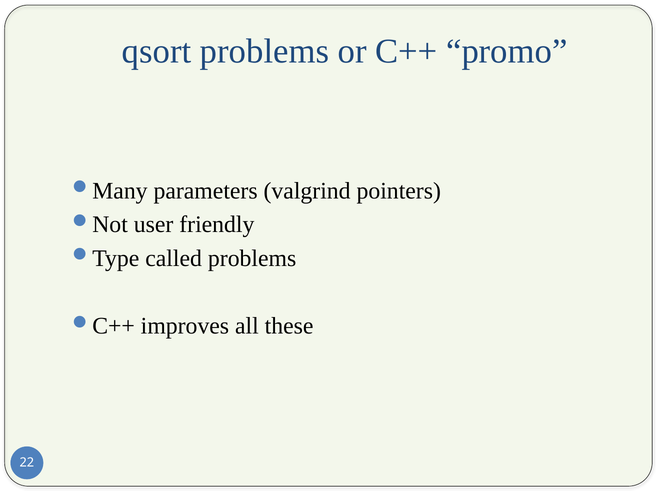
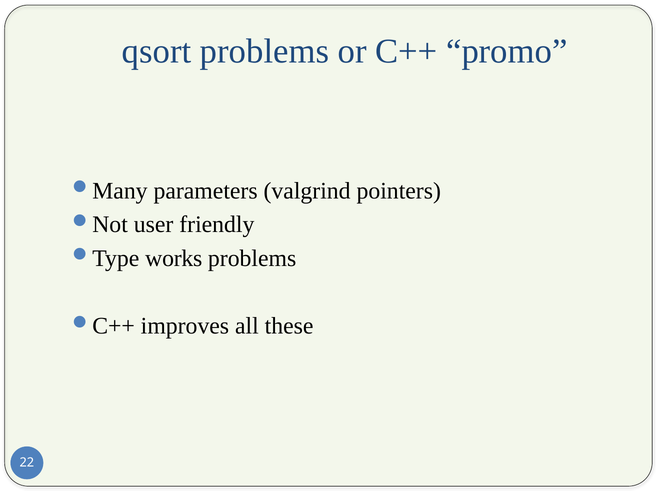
called: called -> works
